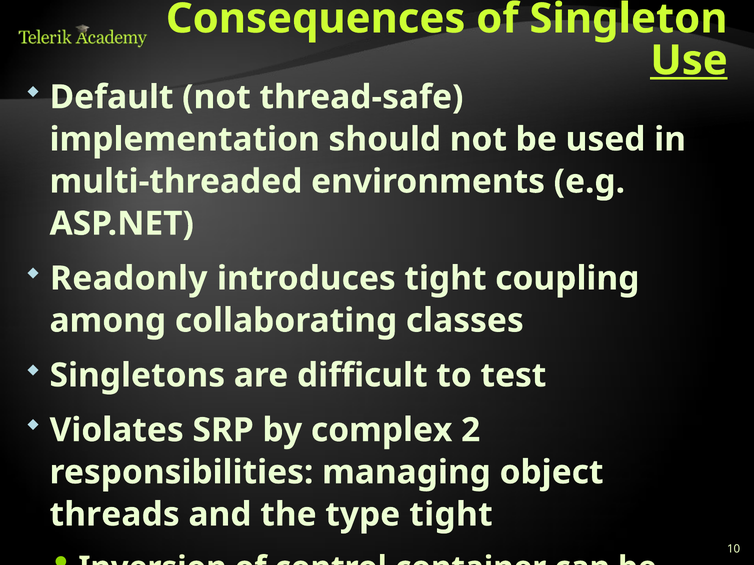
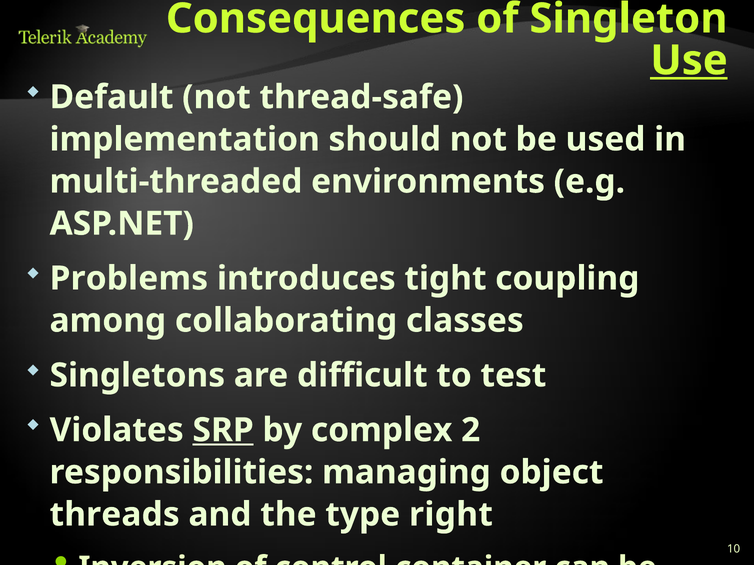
Readonly: Readonly -> Problems
SRP underline: none -> present
type tight: tight -> right
